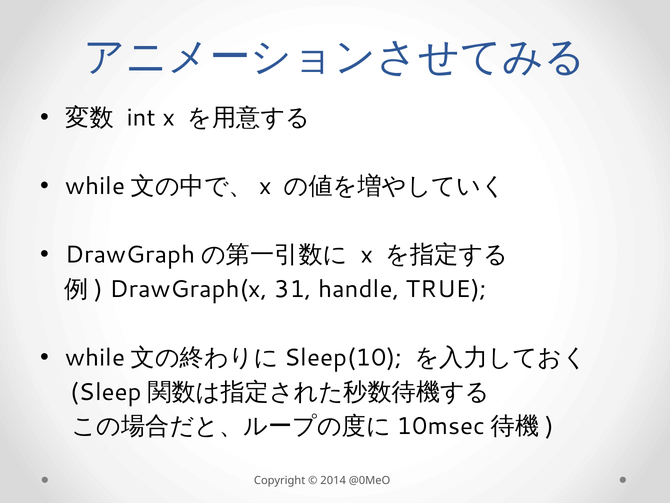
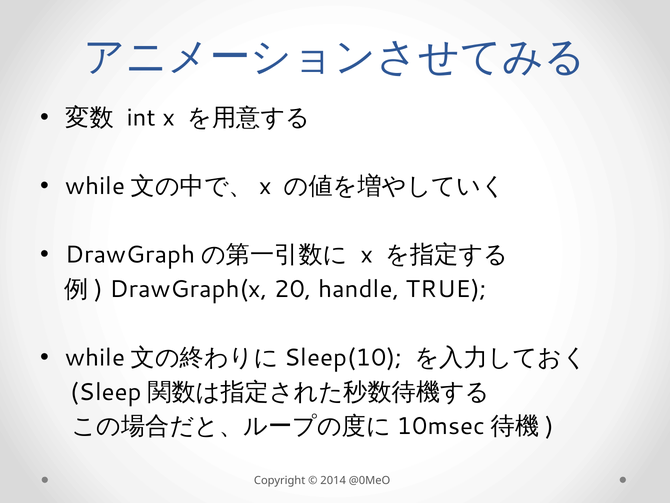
31: 31 -> 20
